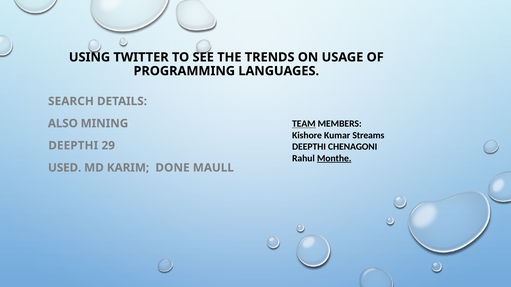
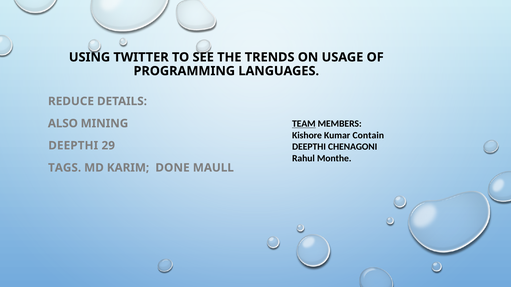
SEARCH: SEARCH -> REDUCE
Streams: Streams -> Contain
Monthe underline: present -> none
USED: USED -> TAGS
